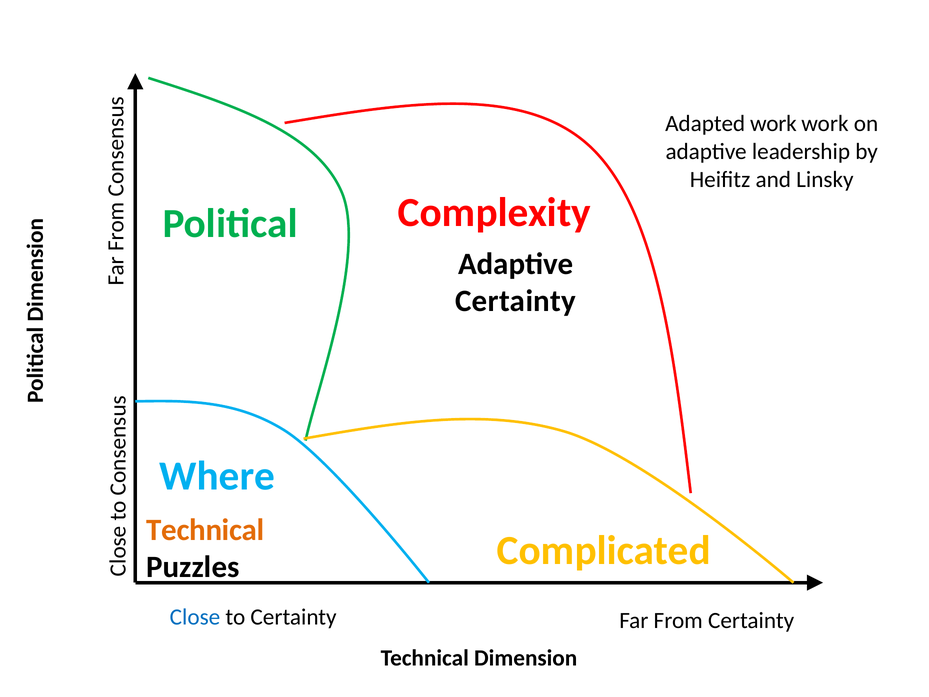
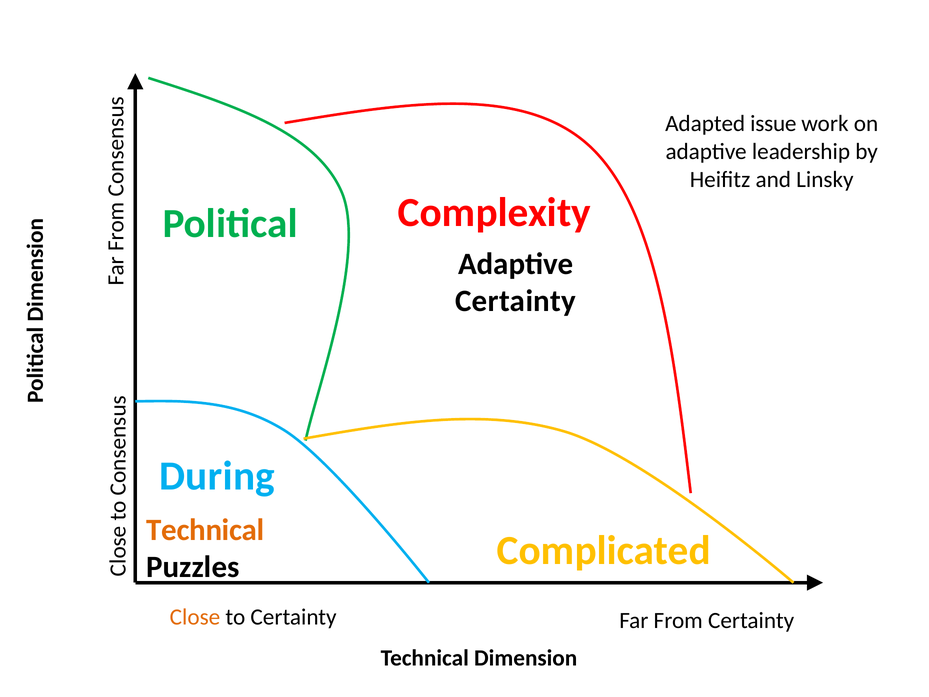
Adapted work: work -> issue
Where: Where -> During
Close colour: blue -> orange
